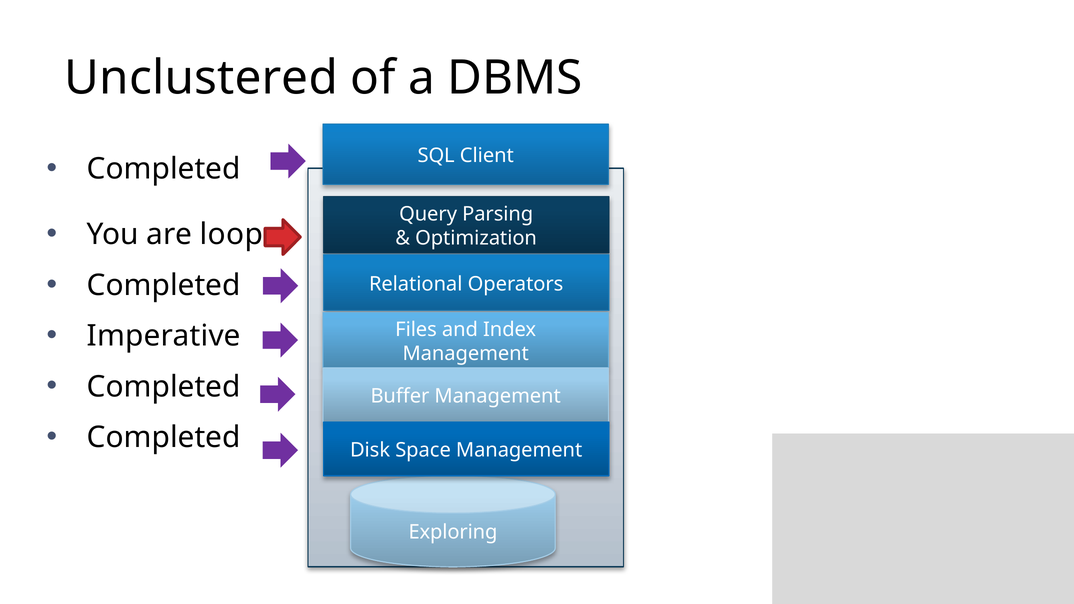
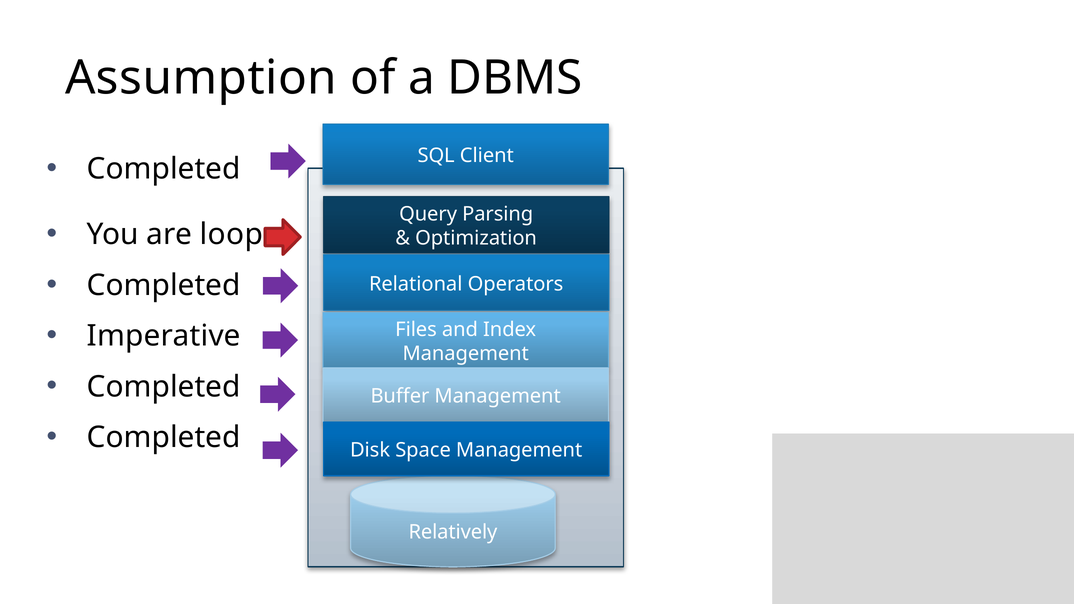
Unclustered: Unclustered -> Assumption
Exploring: Exploring -> Relatively
